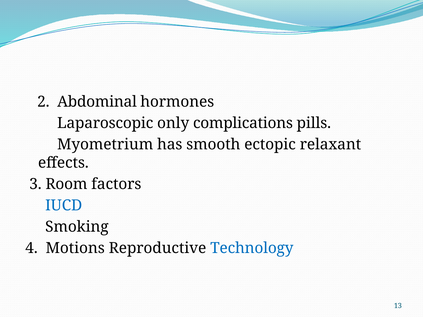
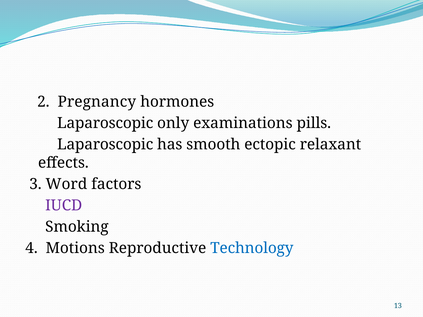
Abdominal: Abdominal -> Pregnancy
complications: complications -> examinations
Myometrium at (105, 145): Myometrium -> Laparoscopic
Room: Room -> Word
IUCD colour: blue -> purple
